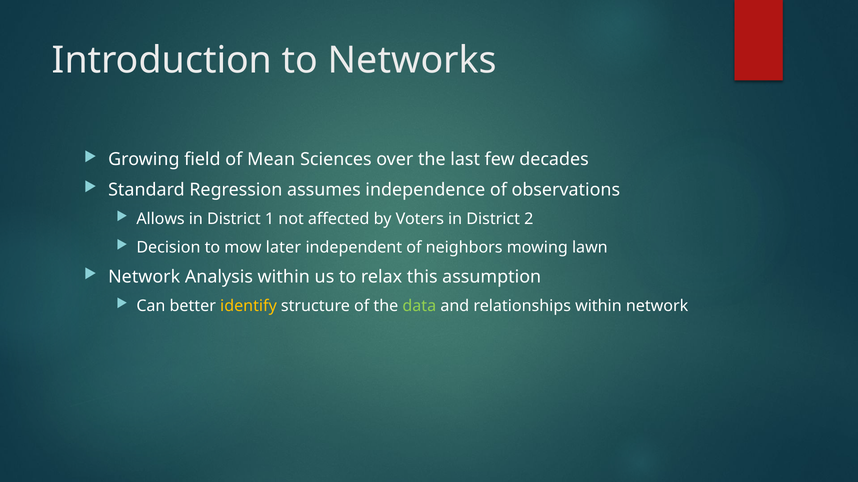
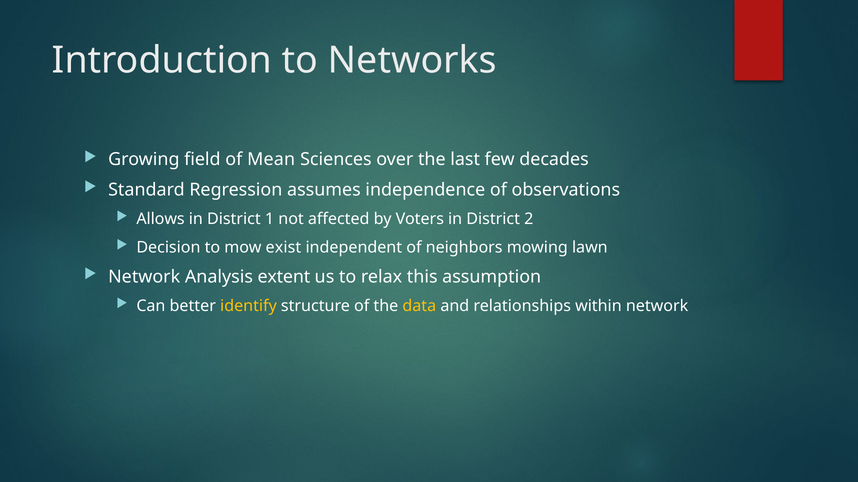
later: later -> exist
Analysis within: within -> extent
data colour: light green -> yellow
